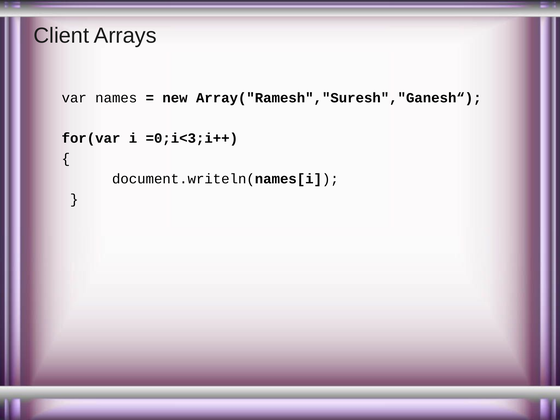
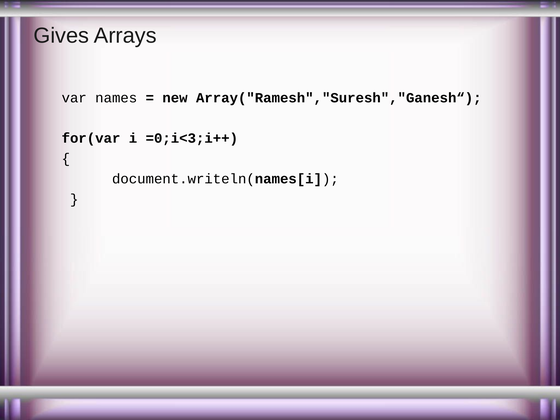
Client: Client -> Gives
